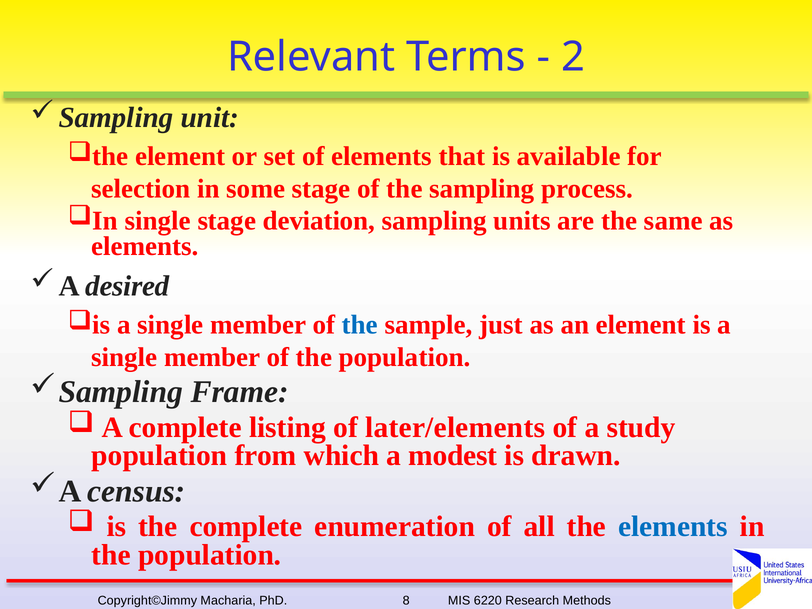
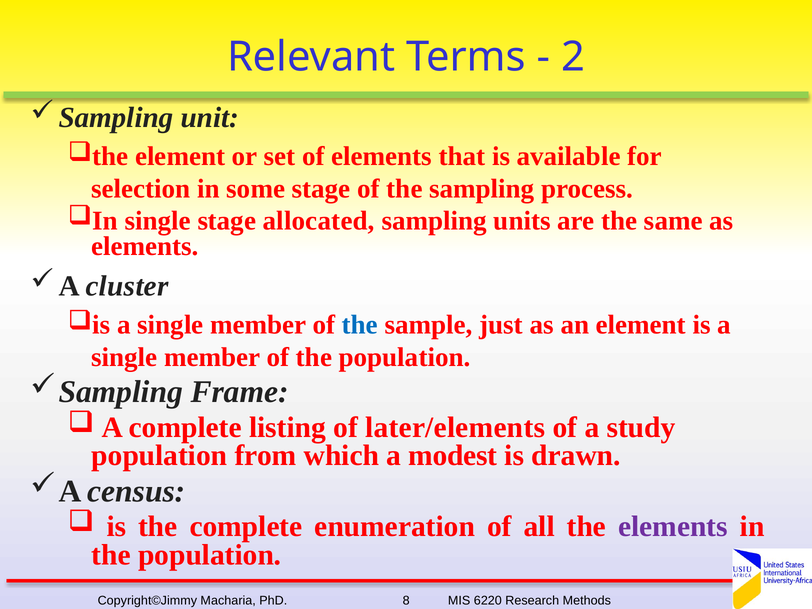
deviation: deviation -> allocated
desired: desired -> cluster
elements at (673, 527) colour: blue -> purple
